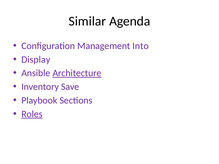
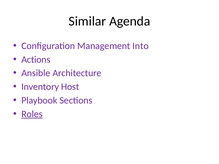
Display: Display -> Actions
Architecture underline: present -> none
Save: Save -> Host
